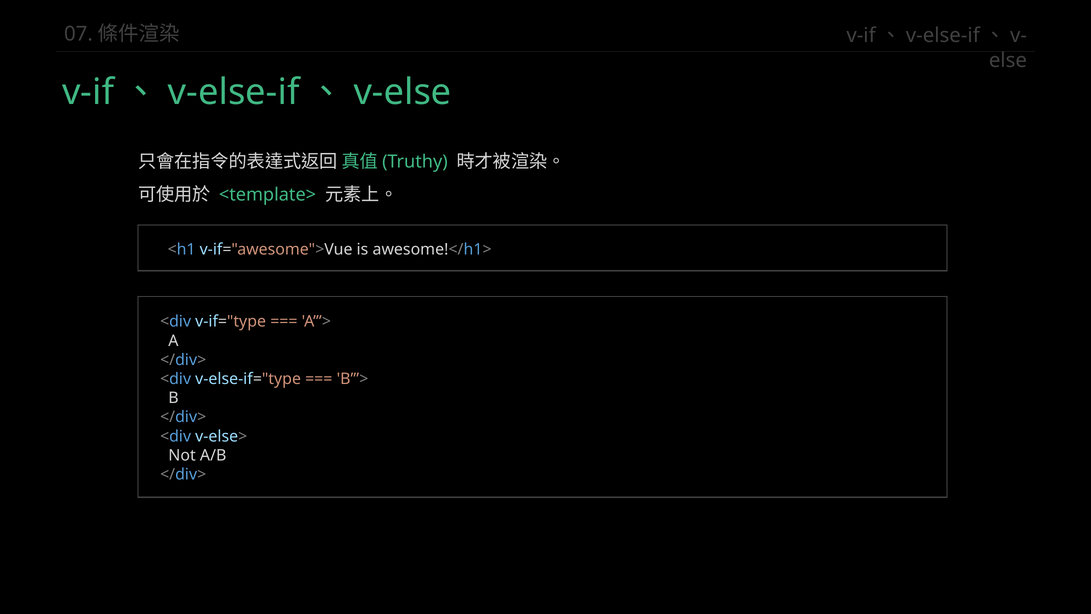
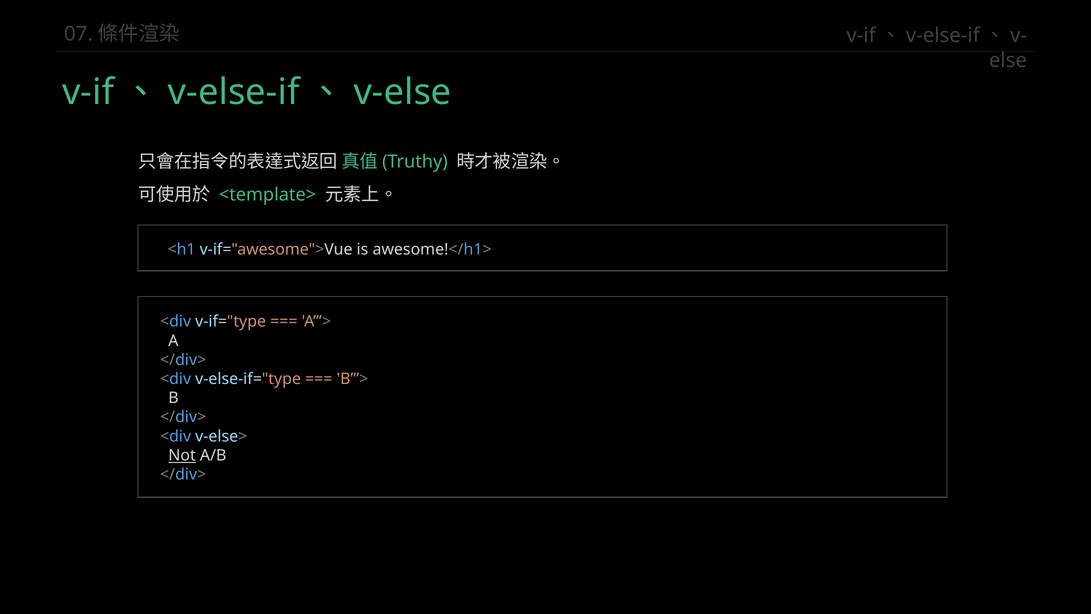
Not underline: none -> present
